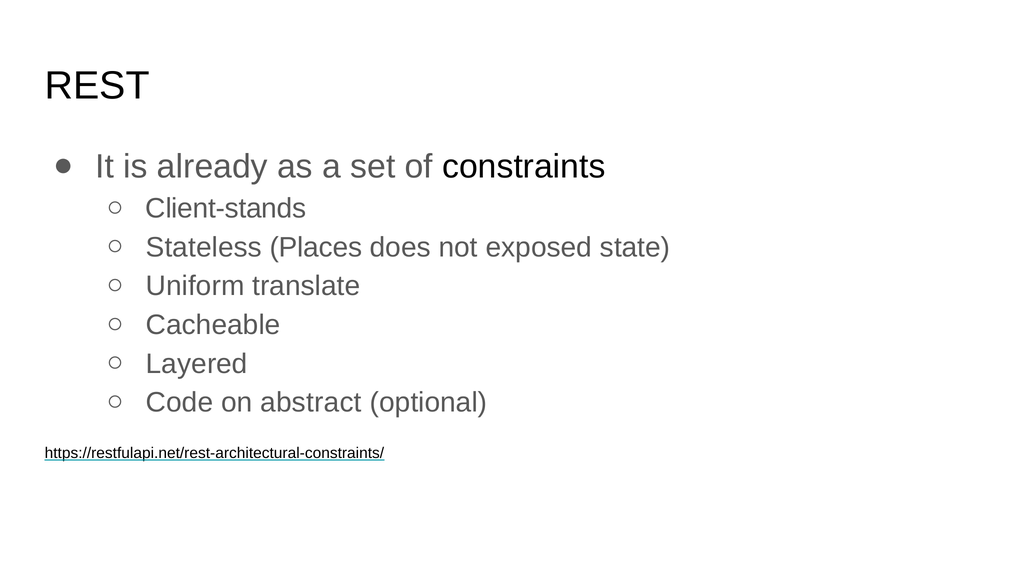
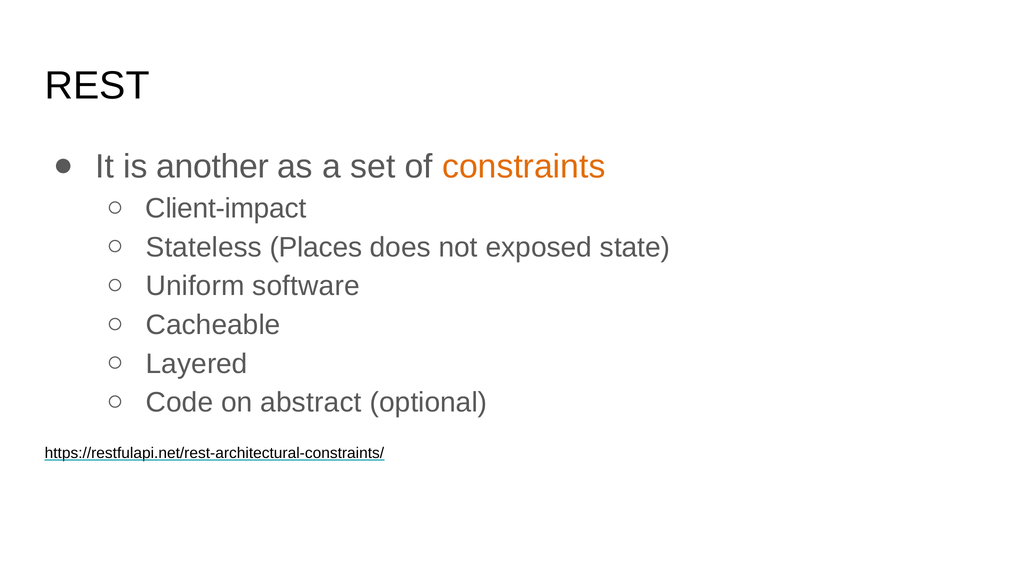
already: already -> another
constraints colour: black -> orange
Client-stands: Client-stands -> Client-impact
translate: translate -> software
